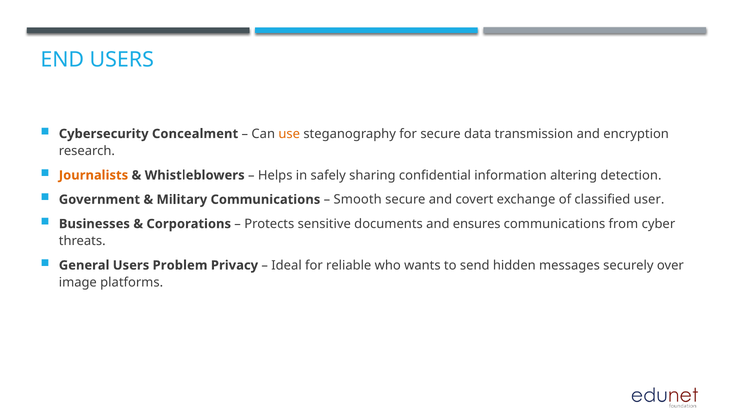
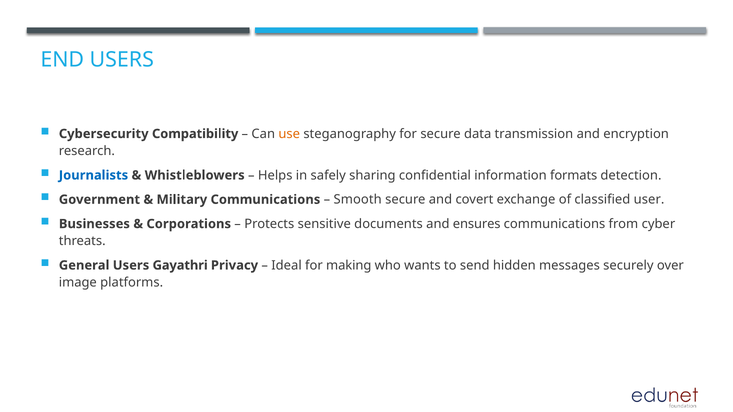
Concealment: Concealment -> Compatibility
Journalists colour: orange -> blue
altering: altering -> formats
Problem: Problem -> Gayathri
reliable: reliable -> making
